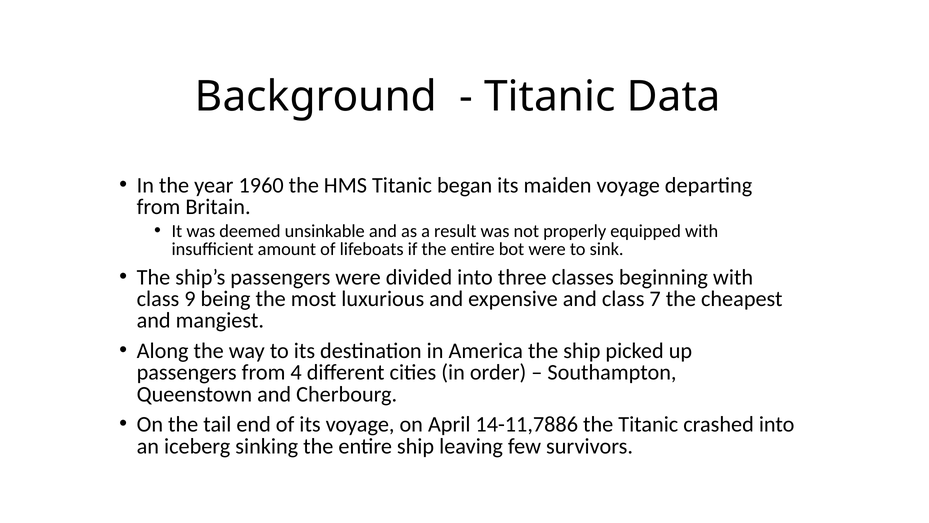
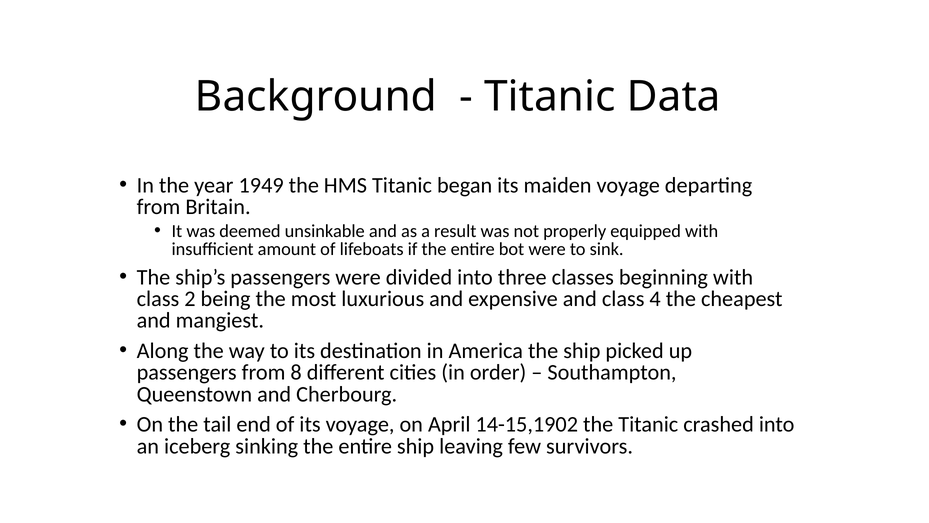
1960: 1960 -> 1949
9: 9 -> 2
7: 7 -> 4
4: 4 -> 8
14-11,7886: 14-11,7886 -> 14-15,1902
